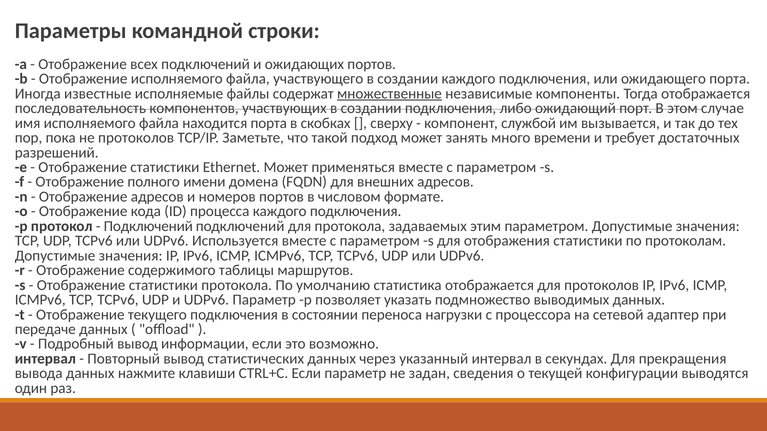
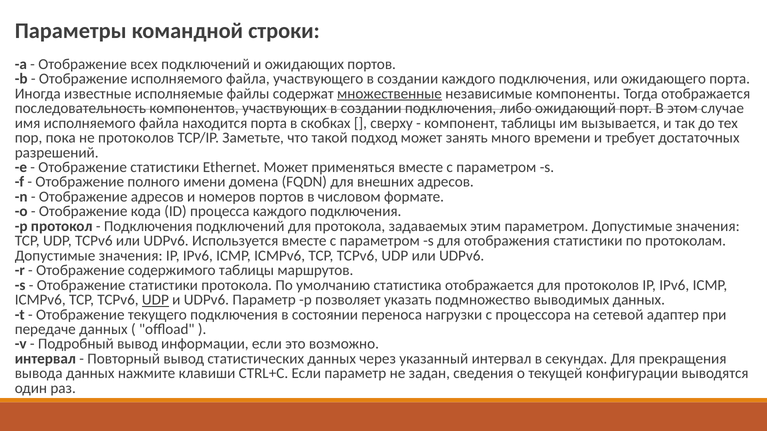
компонент службой: службой -> таблицы
Подключений at (148, 226): Подключений -> Подключения
UDP at (155, 300) underline: none -> present
